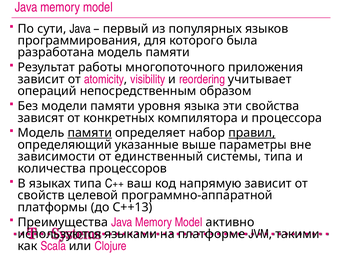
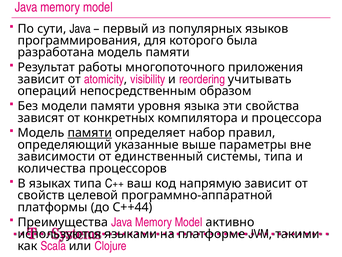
учитывает: учитывает -> учитывать
правил underline: present -> none
С++13: С++13 -> С++44
